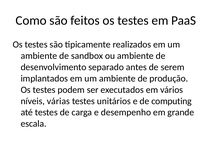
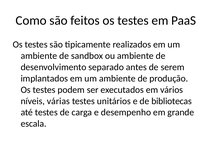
computing: computing -> bibliotecas
